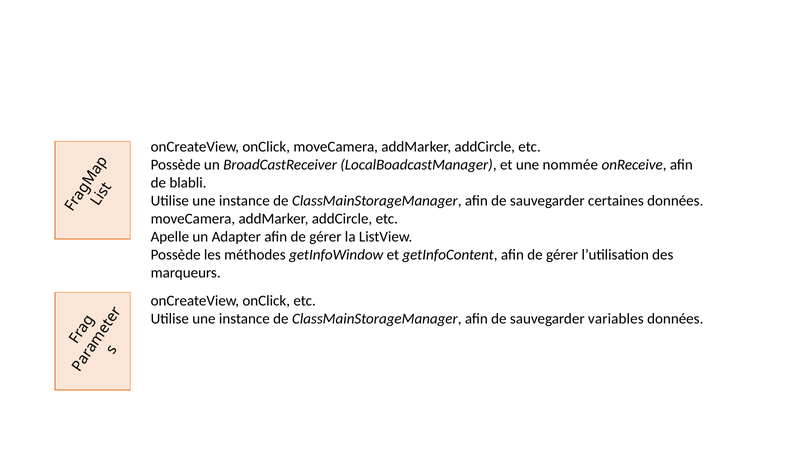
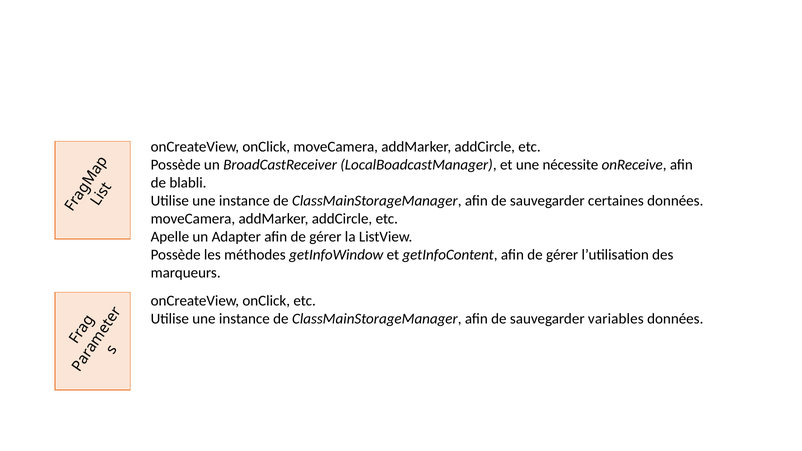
nommée: nommée -> nécessite
